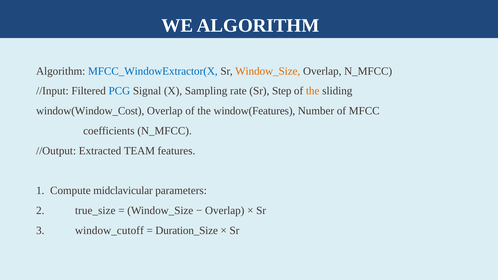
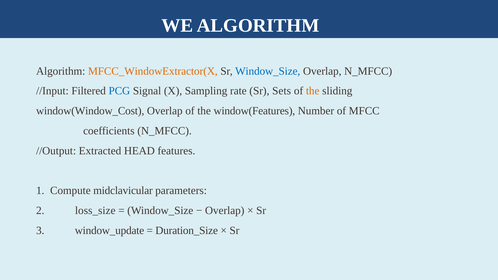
MFCC_WindowExtractor(X colour: blue -> orange
Window_Size at (268, 71) colour: orange -> blue
Step: Step -> Sets
TEAM: TEAM -> HEAD
true_size: true_size -> loss_size
window_cutoff: window_cutoff -> window_update
